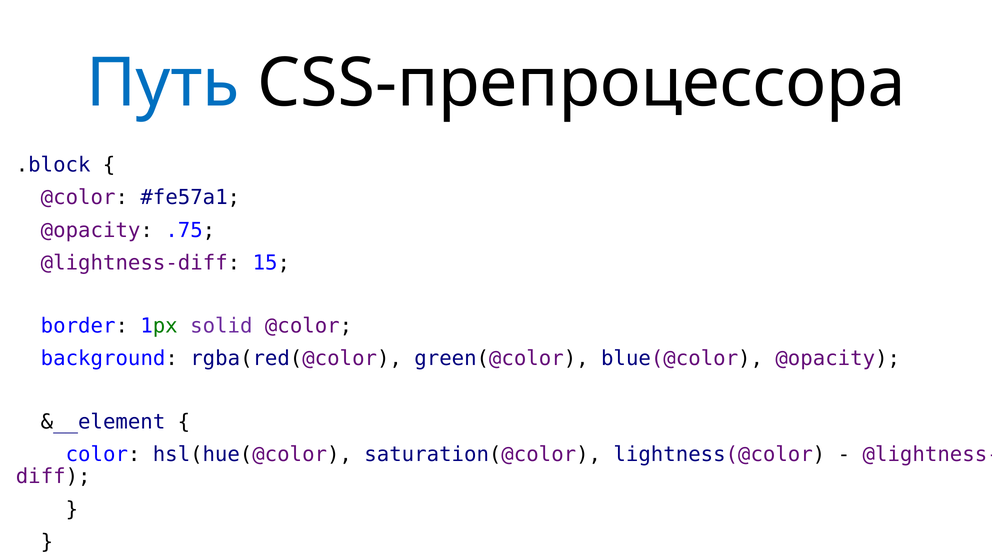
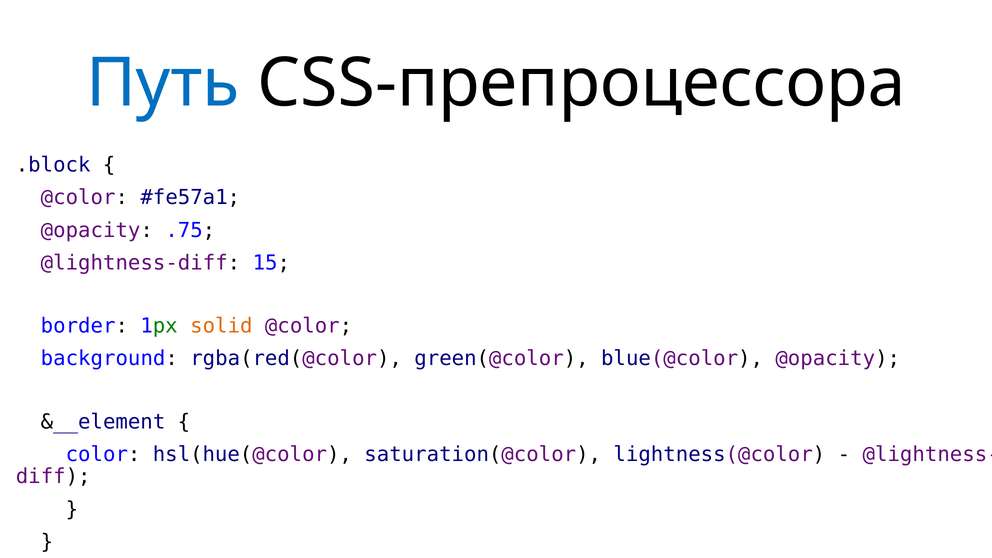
solid colour: purple -> orange
